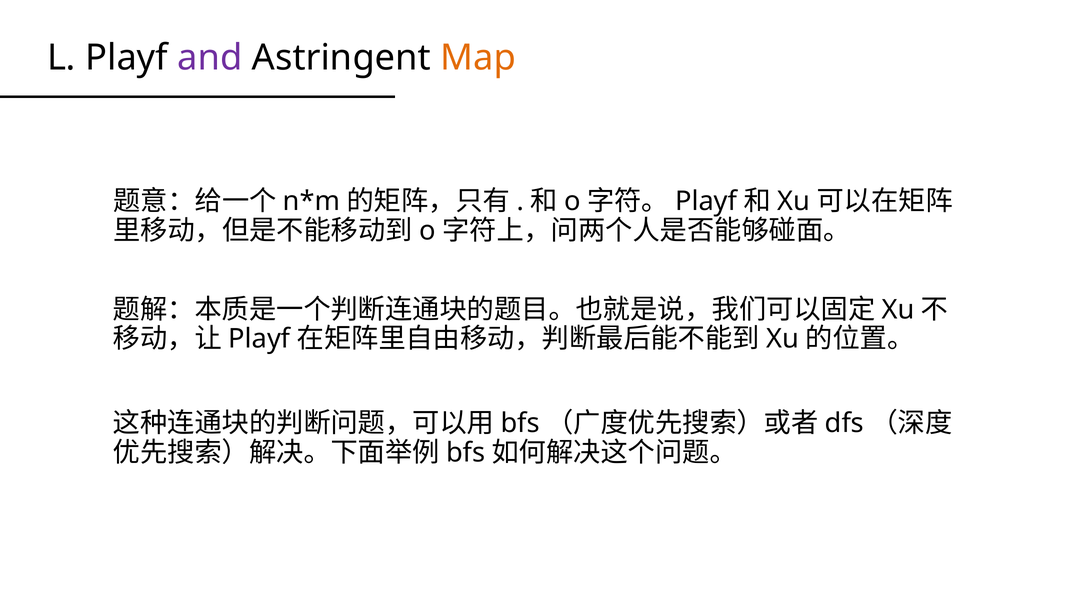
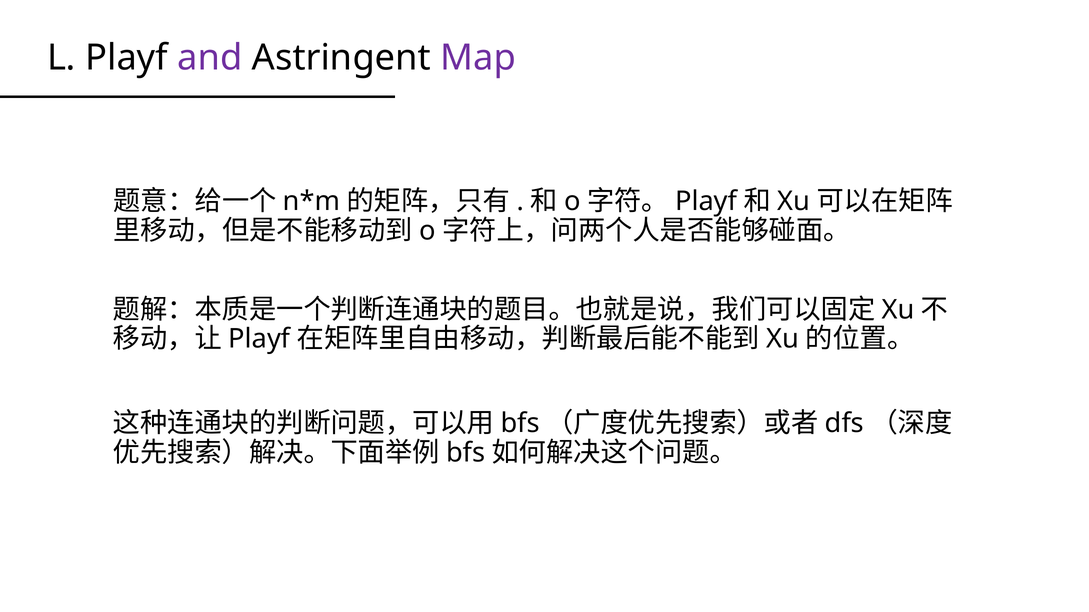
Map colour: orange -> purple
